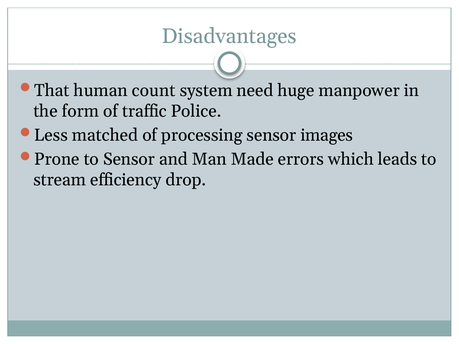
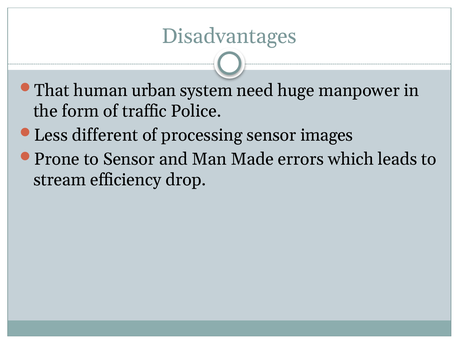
count: count -> urban
matched: matched -> different
